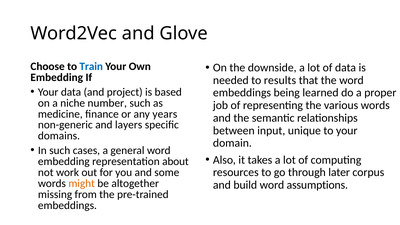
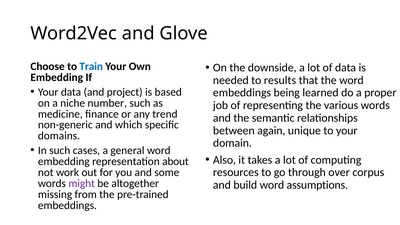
years: years -> trend
layers: layers -> which
input: input -> again
later: later -> over
might colour: orange -> purple
